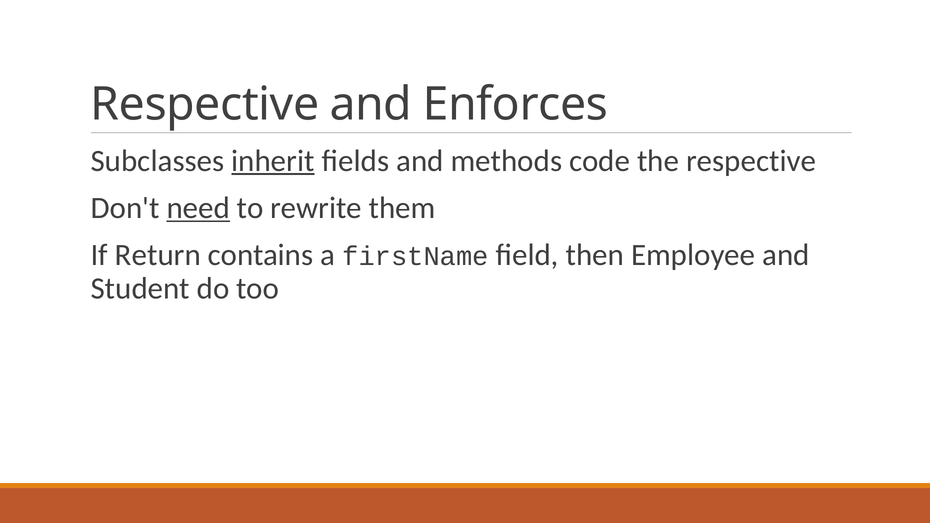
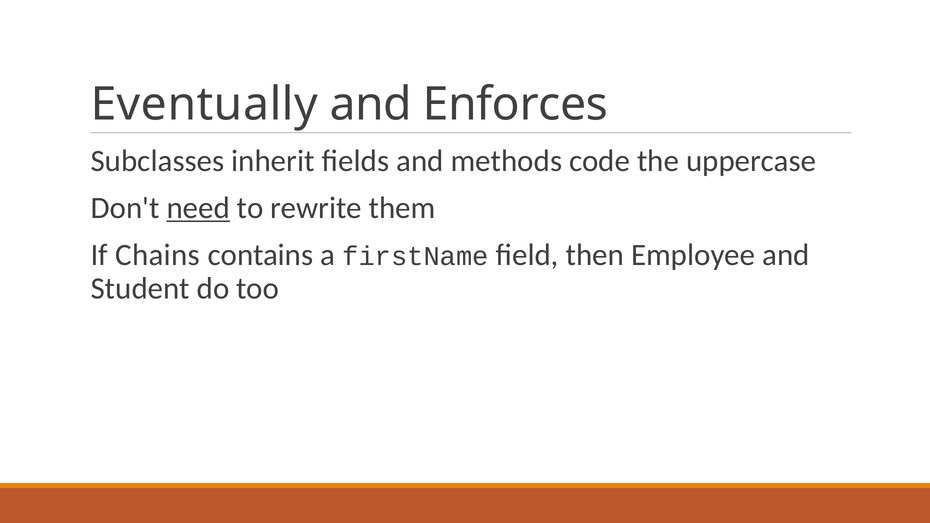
Respective at (205, 104): Respective -> Eventually
inherit underline: present -> none
the respective: respective -> uppercase
Return: Return -> Chains
